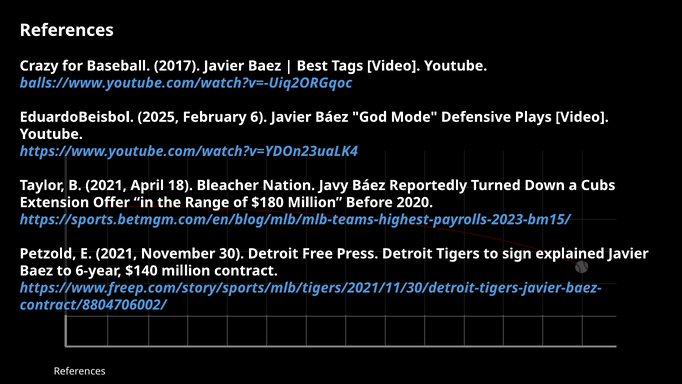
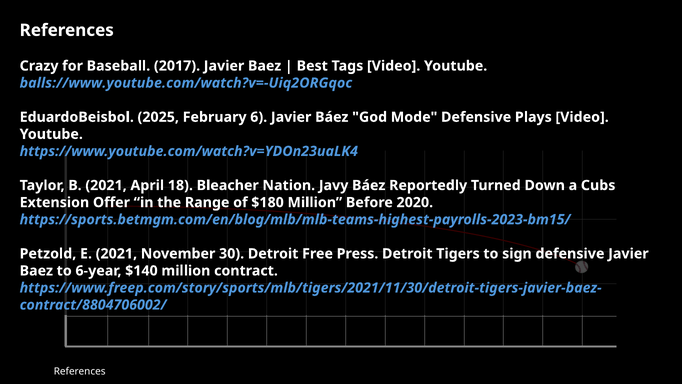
sign explained: explained -> defensive
